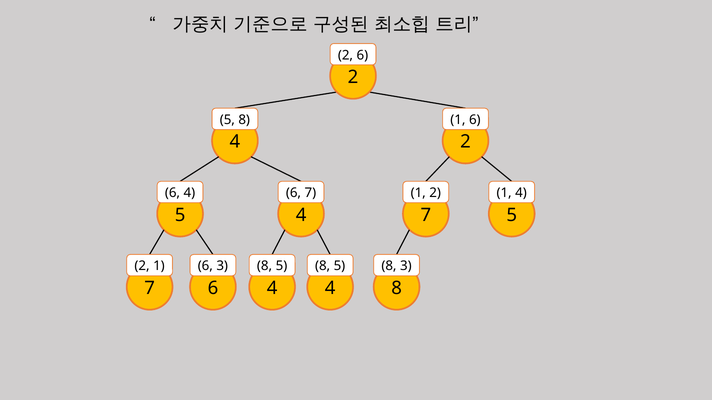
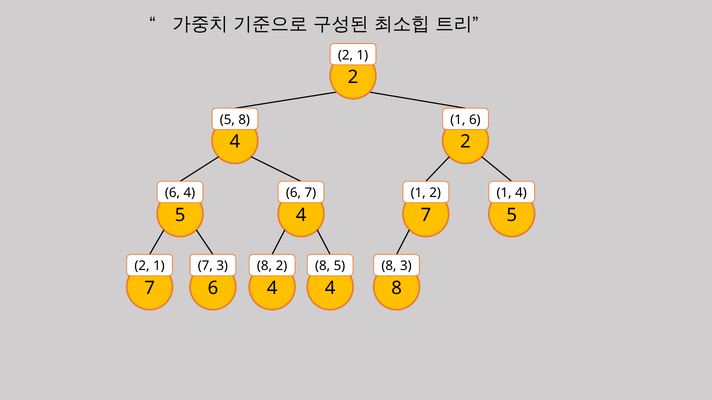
6 at (362, 55): 6 -> 1
6 at (205, 266): 6 -> 7
5 at (281, 266): 5 -> 2
